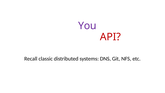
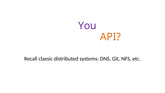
API colour: red -> orange
